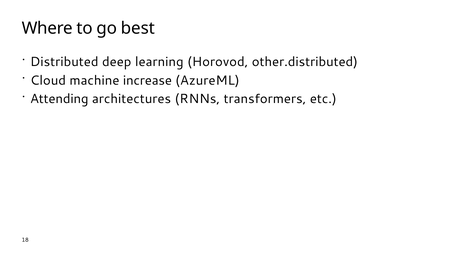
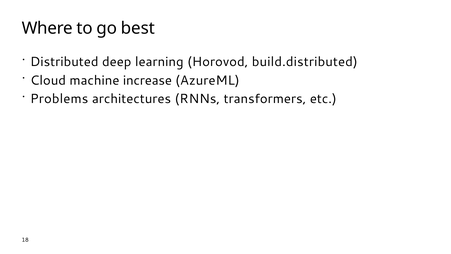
other.distributed: other.distributed -> build.distributed
Attending: Attending -> Problems
